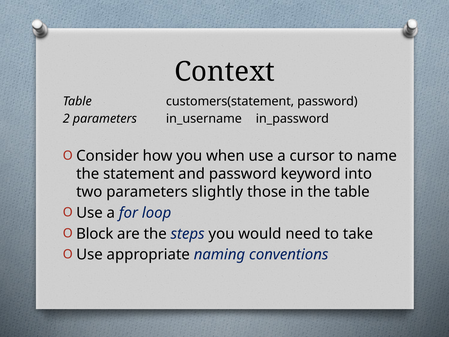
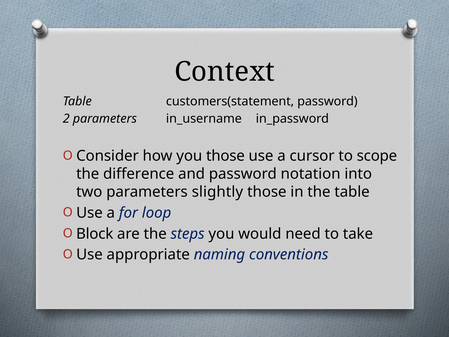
you when: when -> those
name: name -> scope
statement: statement -> difference
keyword: keyword -> notation
